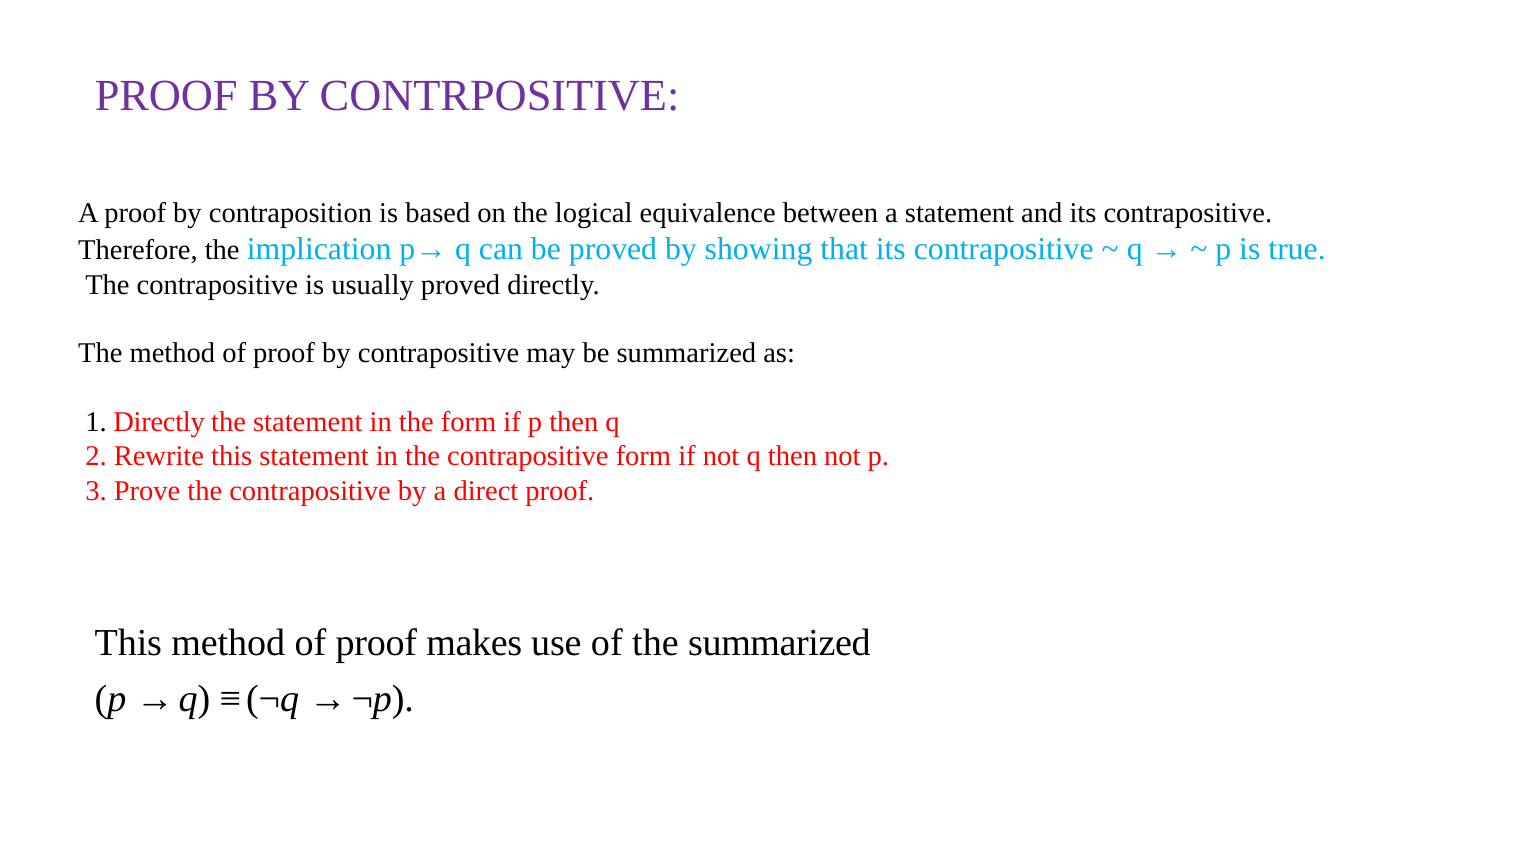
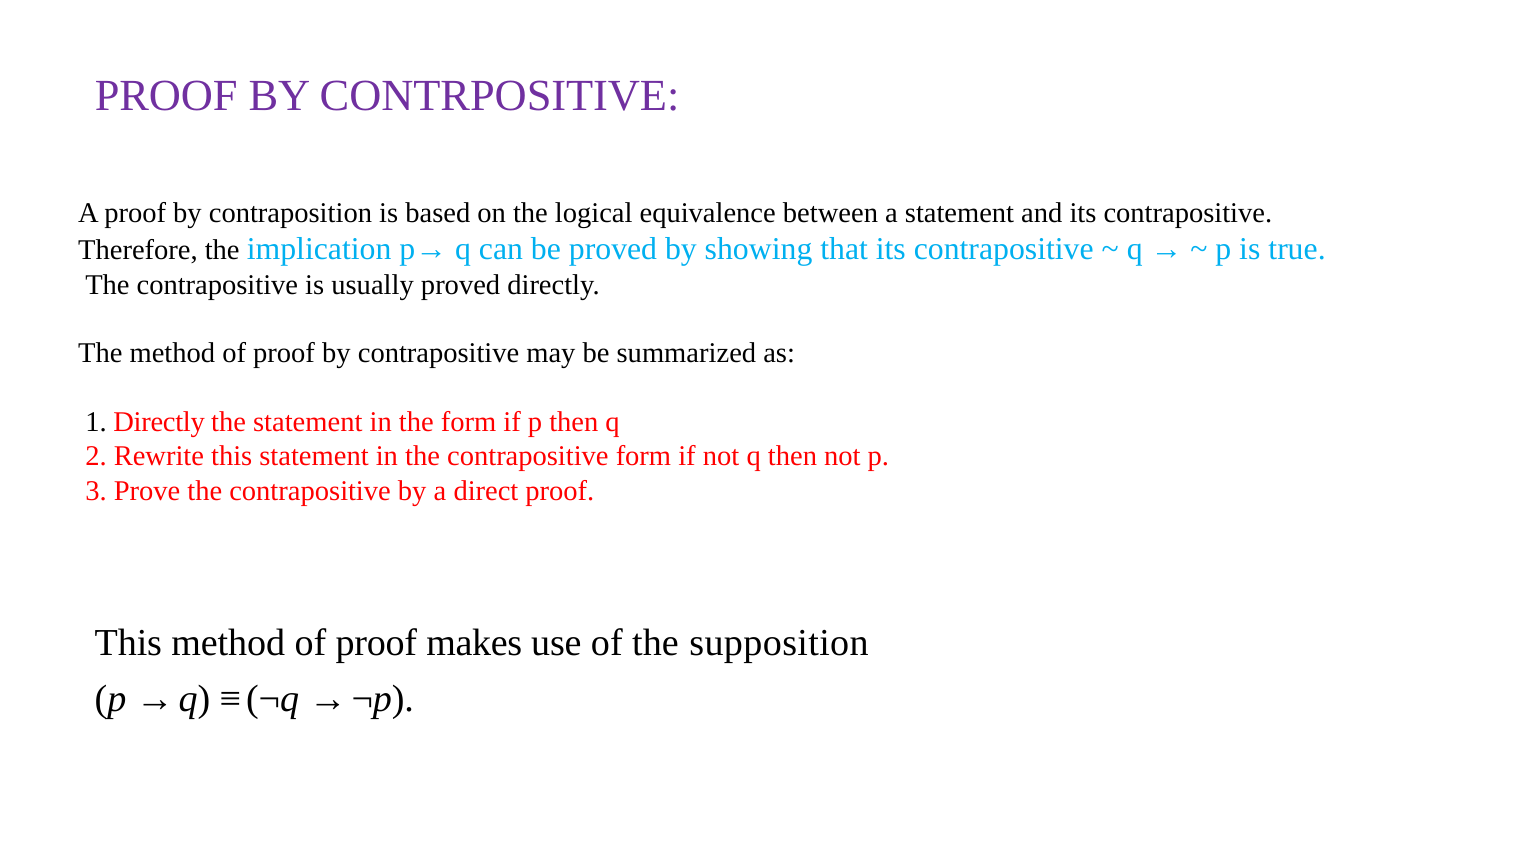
the summarized: summarized -> supposition
